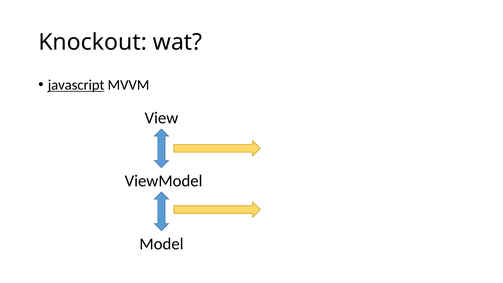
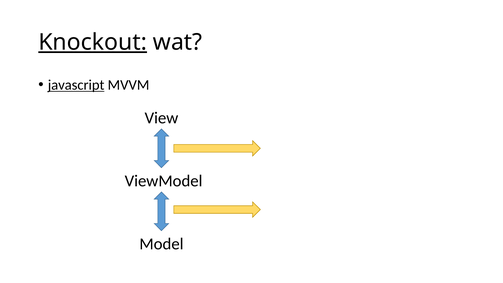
Knockout underline: none -> present
